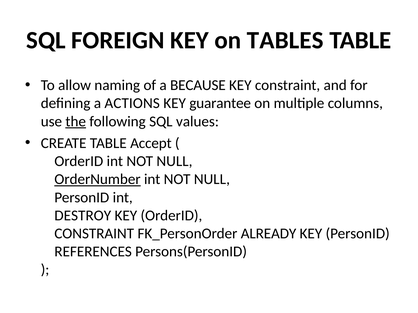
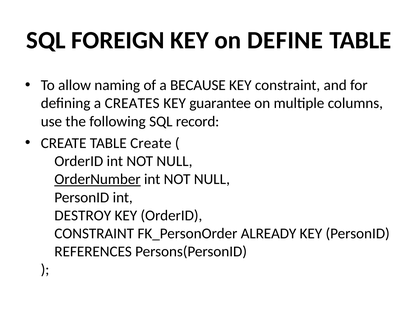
TABLES: TABLES -> DEFINE
ACTIONS: ACTIONS -> CREATES
the underline: present -> none
values: values -> record
TABLE Accept: Accept -> Create
